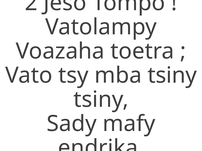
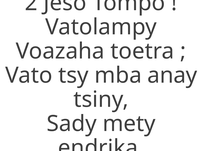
mba tsiny: tsiny -> anay
mafy: mafy -> mety
